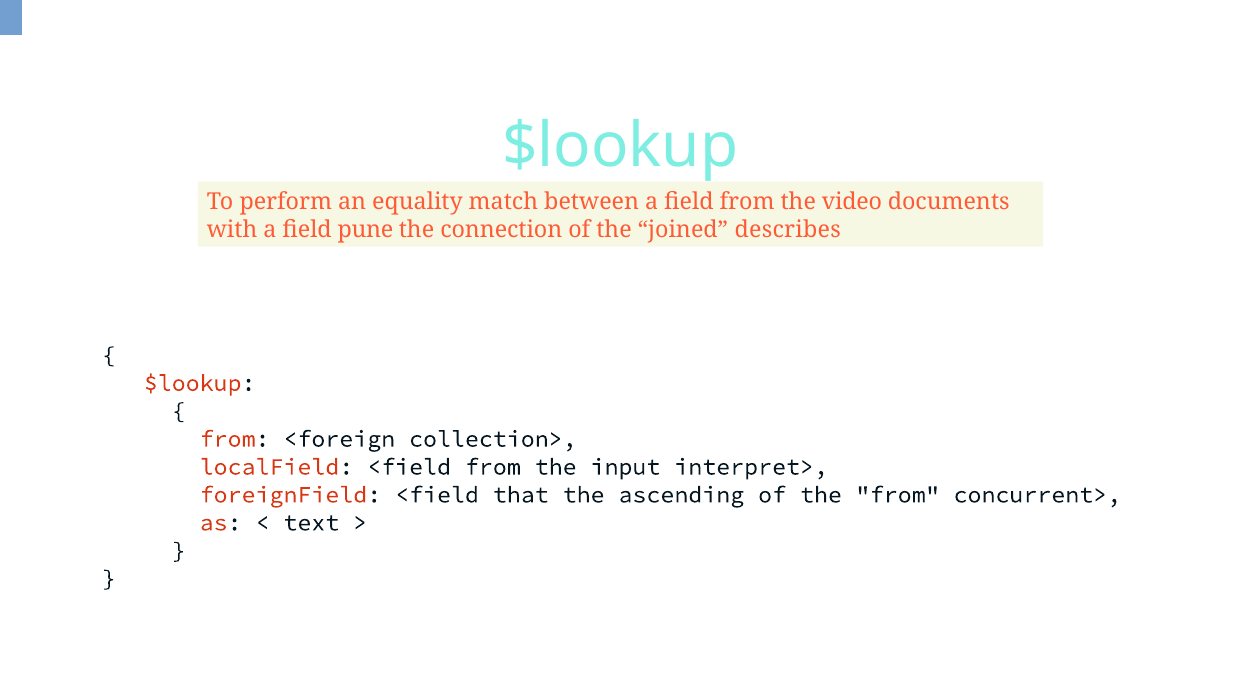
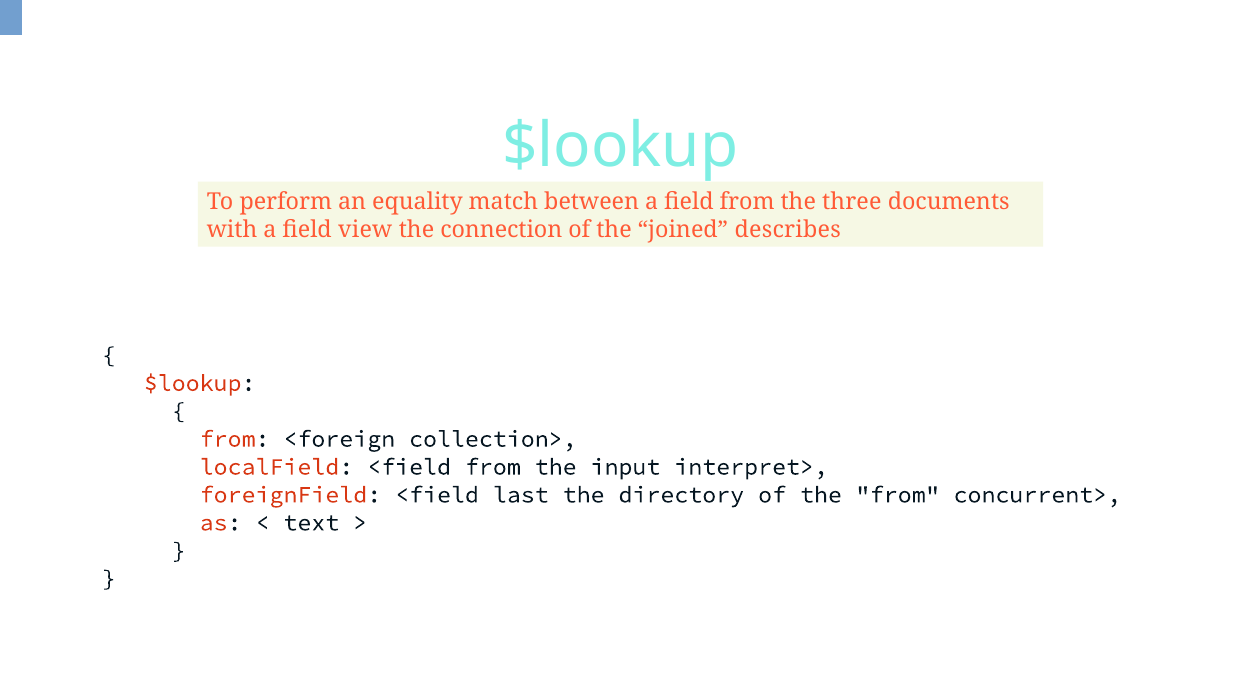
video: video -> three
pune: pune -> view
that: that -> last
ascending: ascending -> directory
